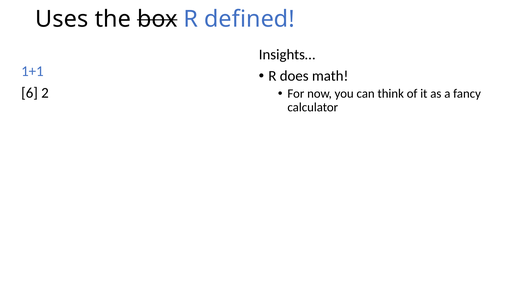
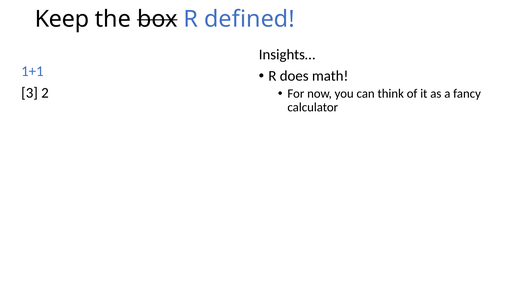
Uses: Uses -> Keep
6: 6 -> 3
